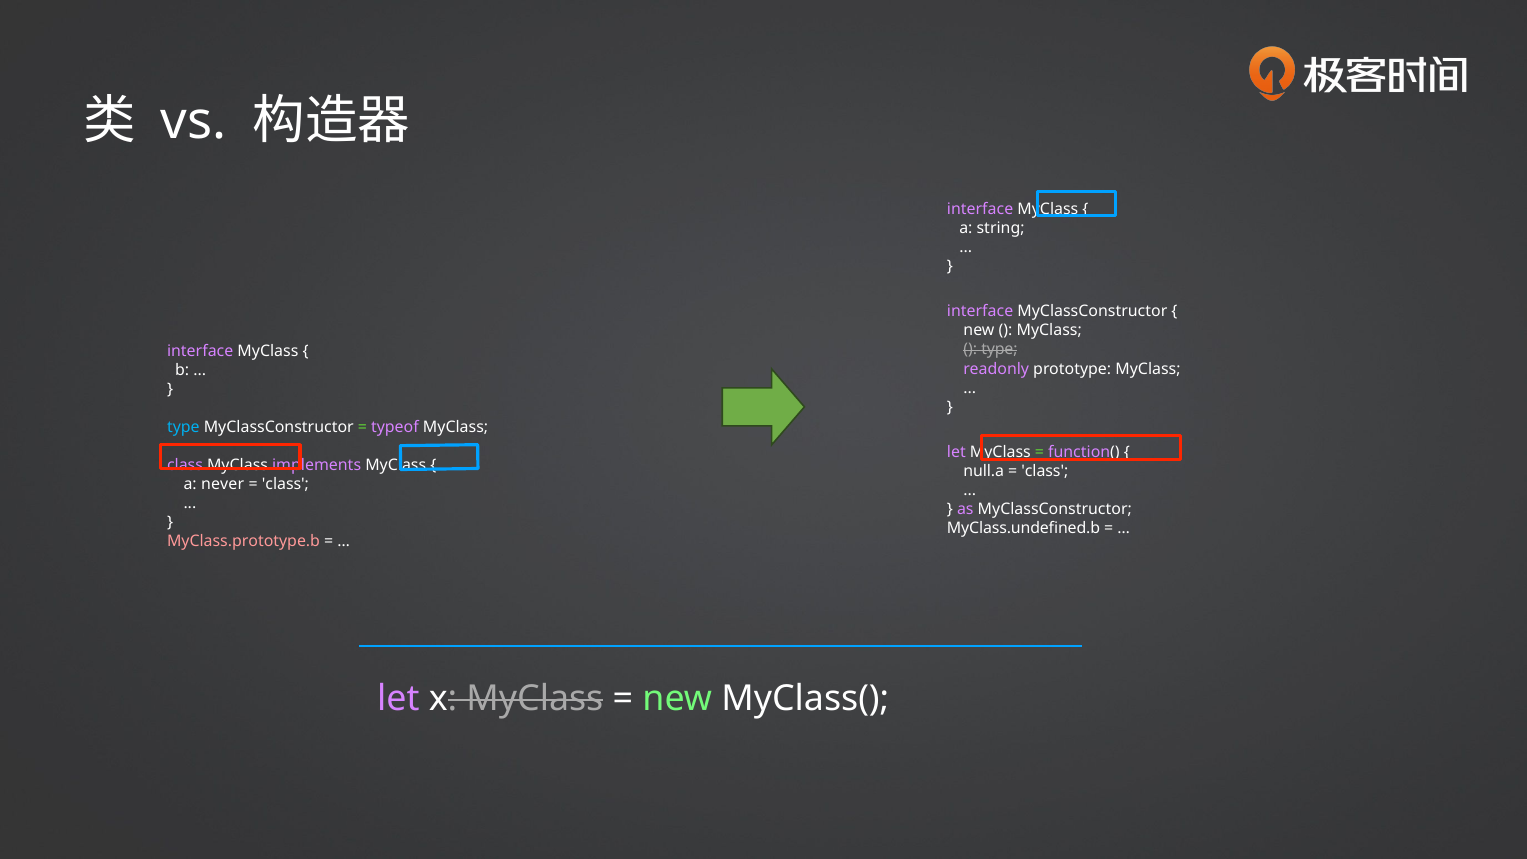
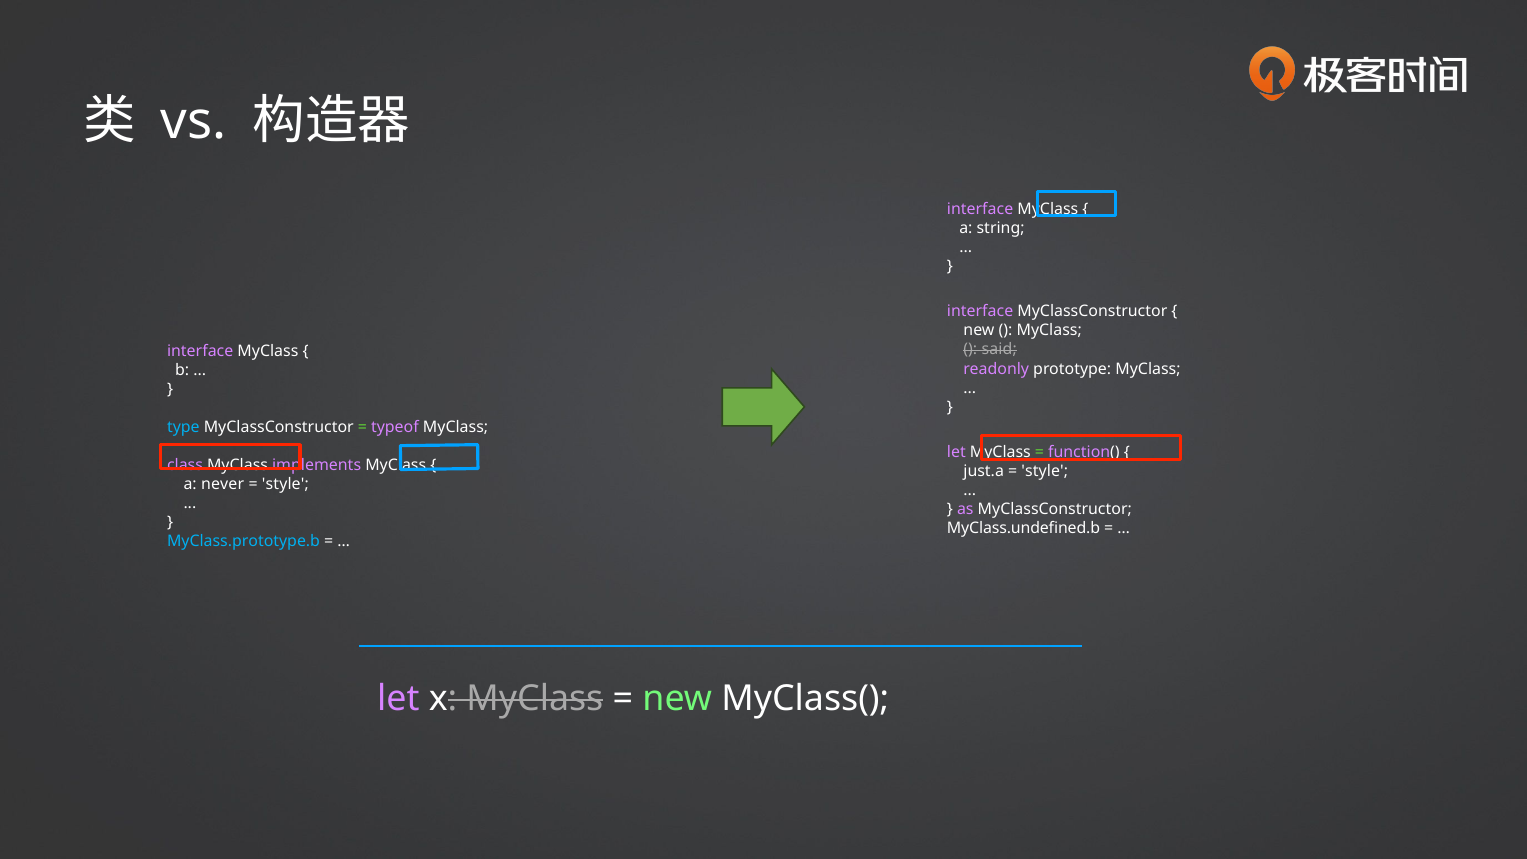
type at (999, 350): type -> said
null.a: null.a -> just.a
class at (1045, 471): class -> style
class at (285, 484): class -> style
MyClass.prototype.b colour: pink -> light blue
